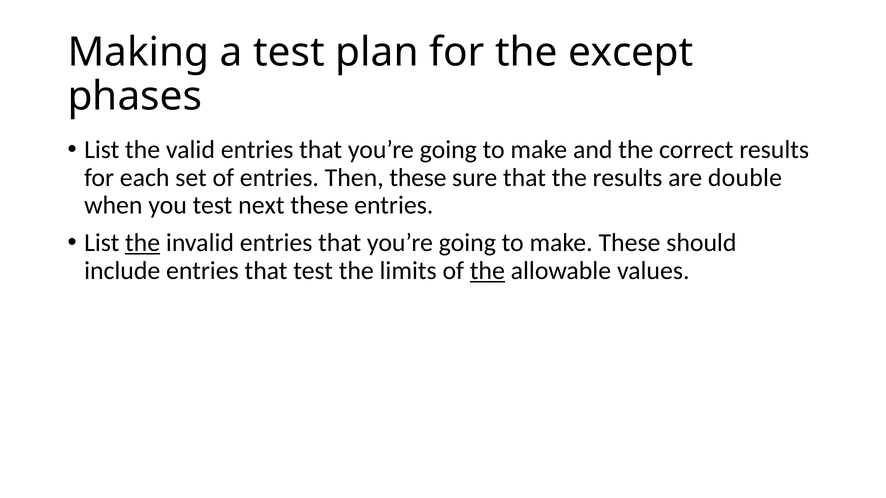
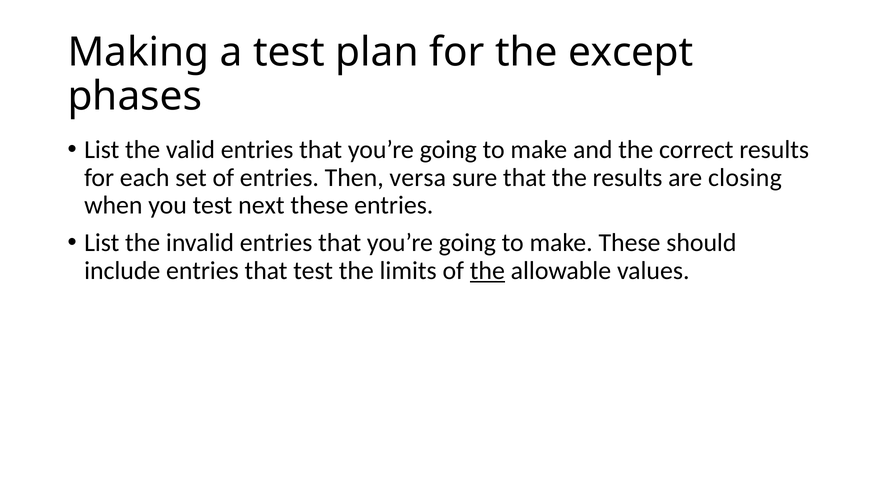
Then these: these -> versa
double: double -> closing
the at (143, 243) underline: present -> none
